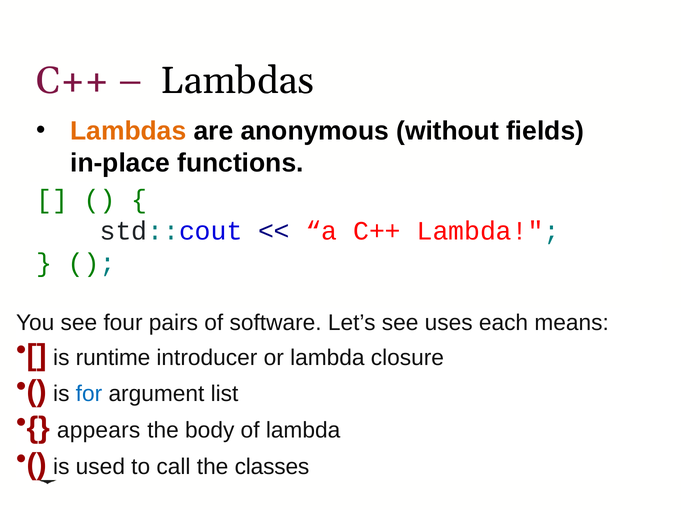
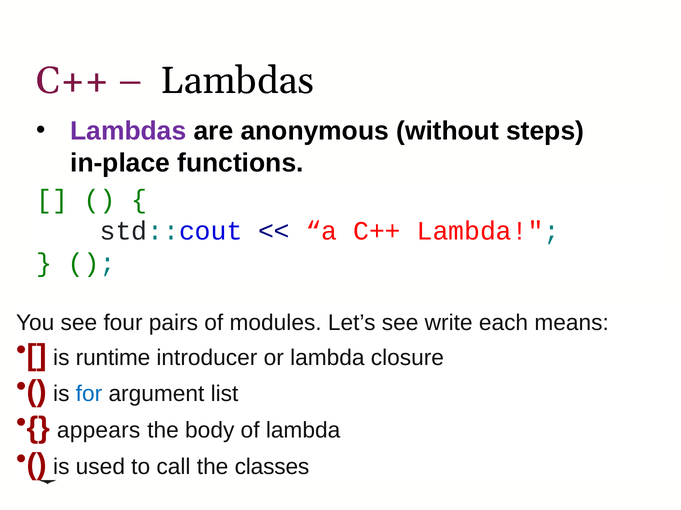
Lambdas at (128, 131) colour: orange -> purple
fields: fields -> steps
software: software -> modules
uses: uses -> write
